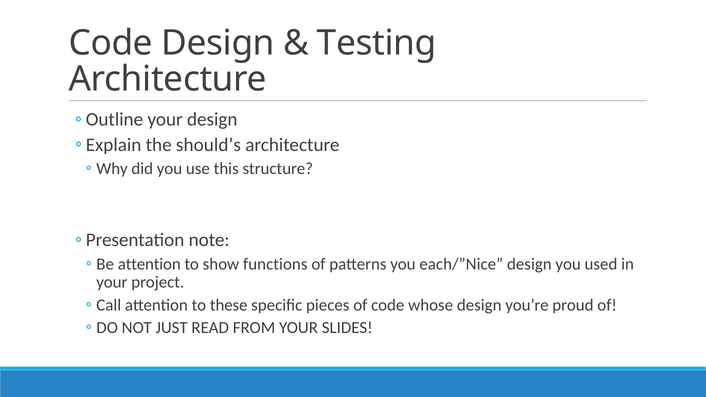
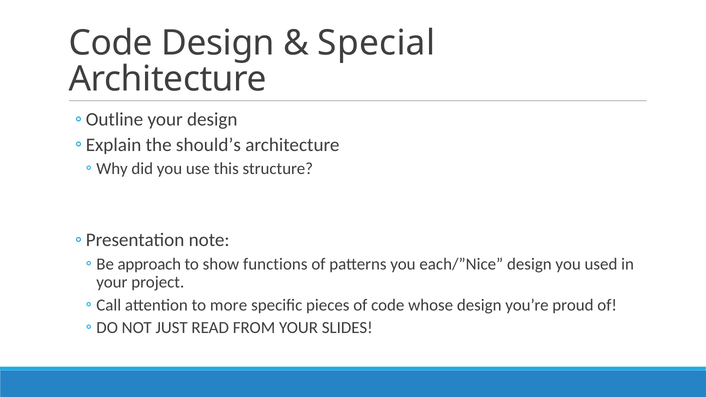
Testing: Testing -> Special
Be attention: attention -> approach
these: these -> more
